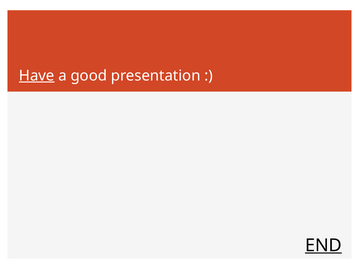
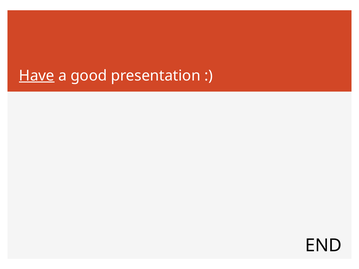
END underline: present -> none
